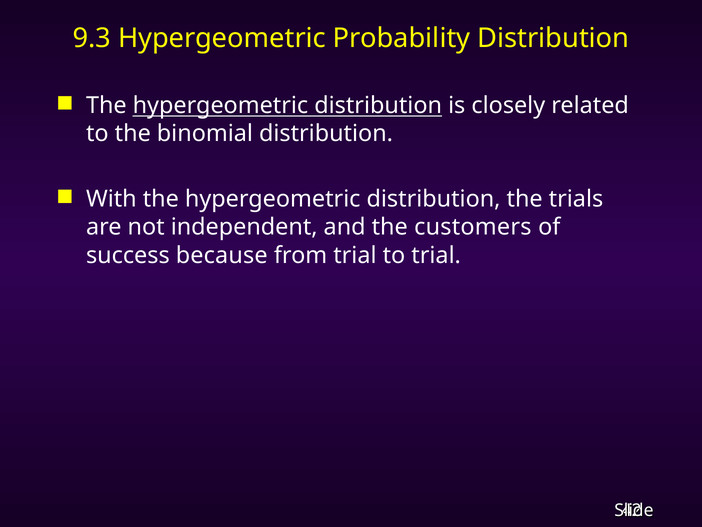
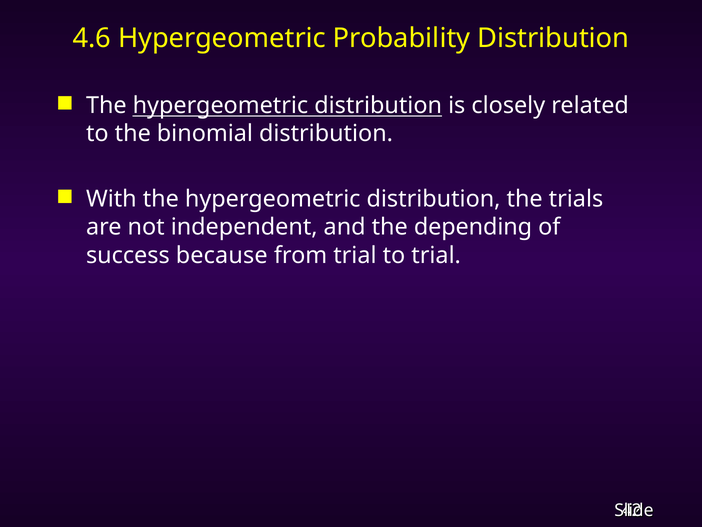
9.3: 9.3 -> 4.6
customers: customers -> depending
